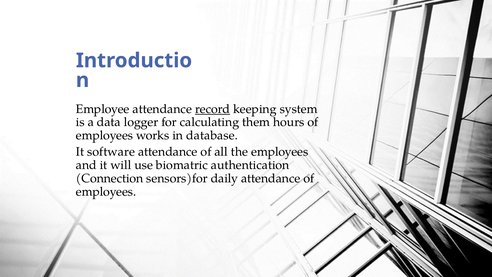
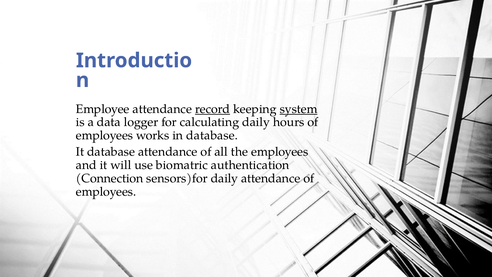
system underline: none -> present
calculating them: them -> daily
It software: software -> database
